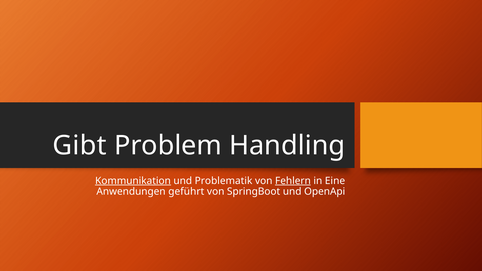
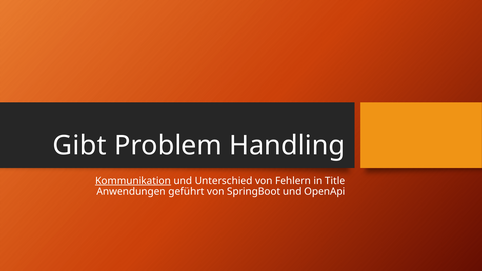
Problematik: Problematik -> Unterschied
Fehlern underline: present -> none
Eine: Eine -> Title
